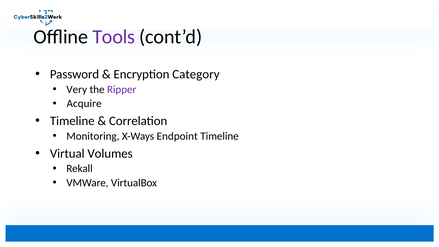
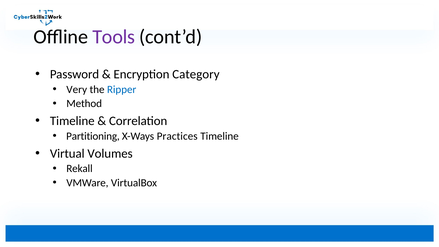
Ripper colour: purple -> blue
Acquire: Acquire -> Method
Monitoring: Monitoring -> Partitioning
Endpoint: Endpoint -> Practices
